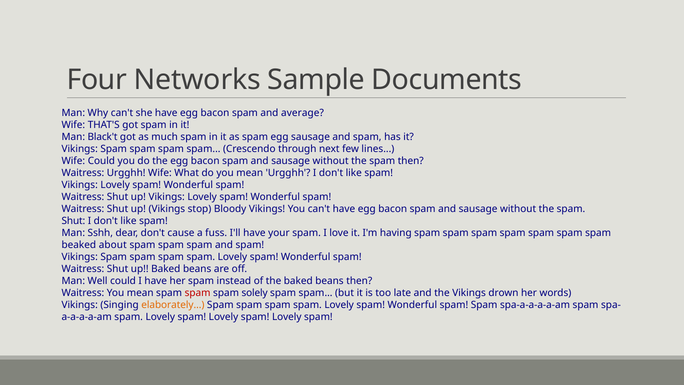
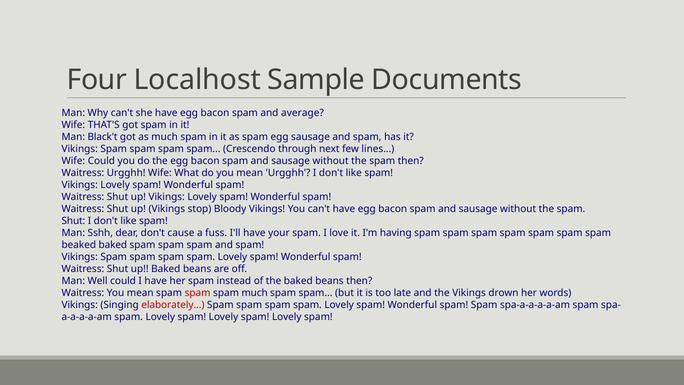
Networks: Networks -> Localhost
beaked about: about -> baked
spam solely: solely -> much
elaborately colour: orange -> red
